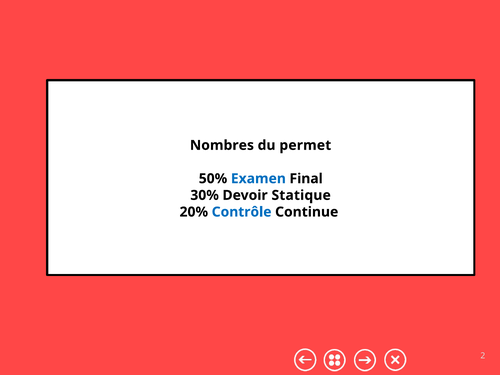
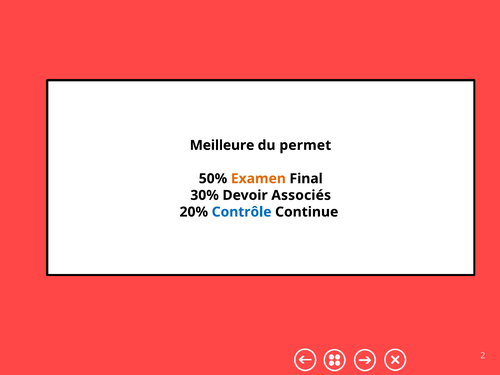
Nombres: Nombres -> Meilleure
Examen colour: blue -> orange
Statique: Statique -> Associés
